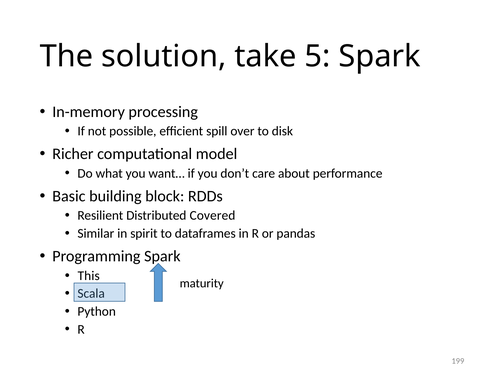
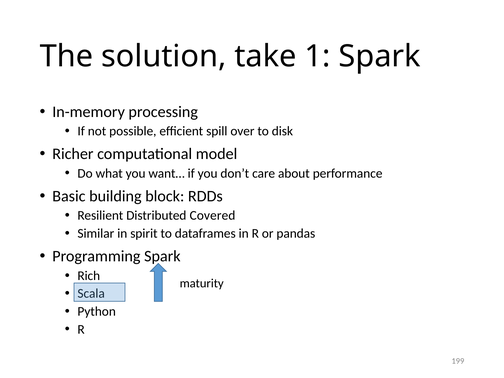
5: 5 -> 1
This: This -> Rich
